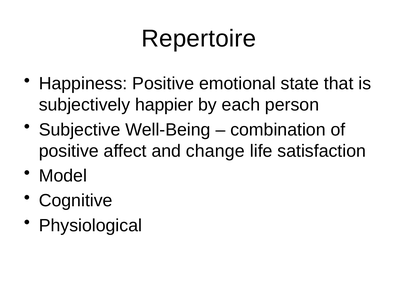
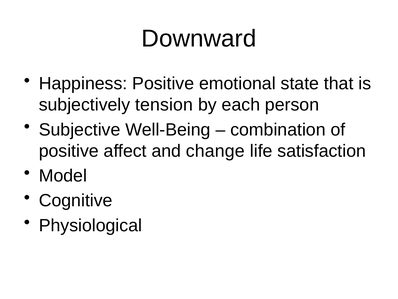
Repertoire: Repertoire -> Downward
happier: happier -> tension
